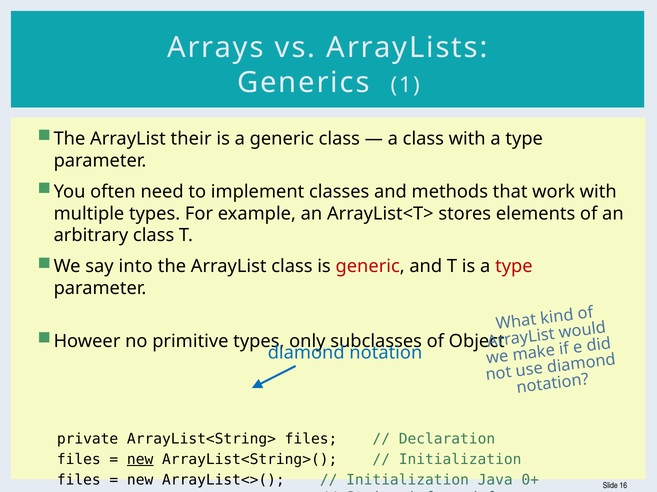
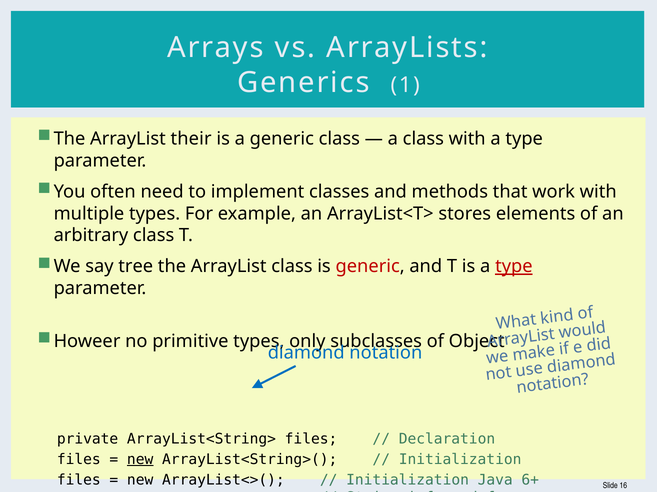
into: into -> tree
type at (514, 267) underline: none -> present
0+: 0+ -> 6+
